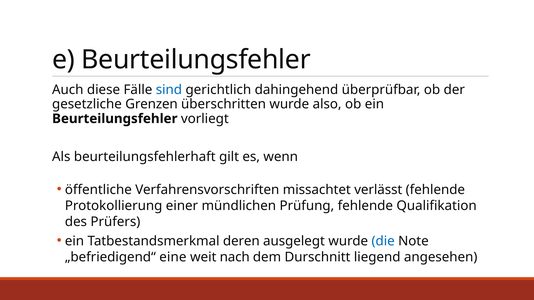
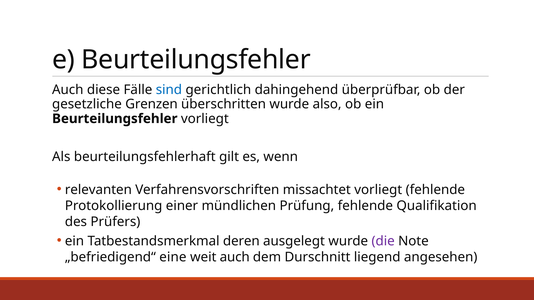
öffentliche: öffentliche -> relevanten
missachtet verlässt: verlässt -> vorliegt
die colour: blue -> purple
weit nach: nach -> auch
